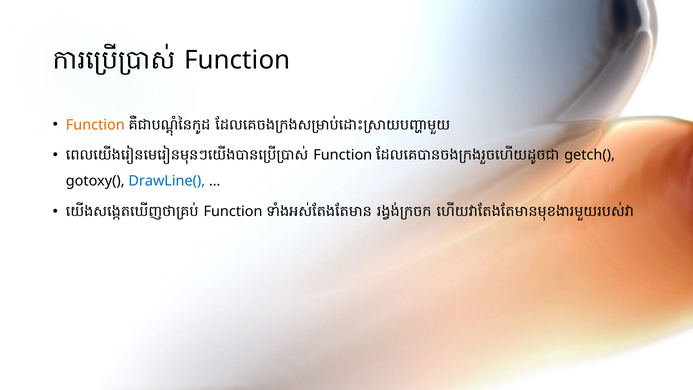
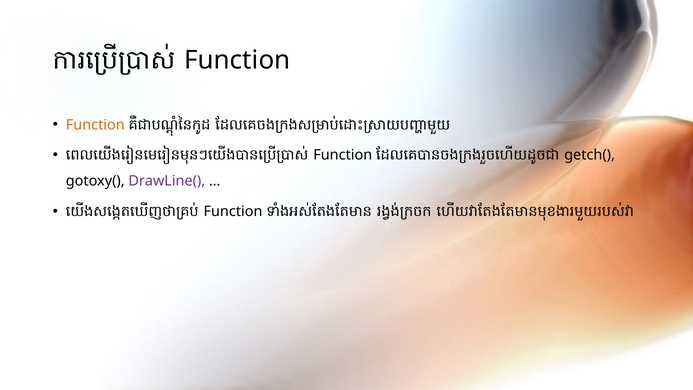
DrawLine( colour: blue -> purple
